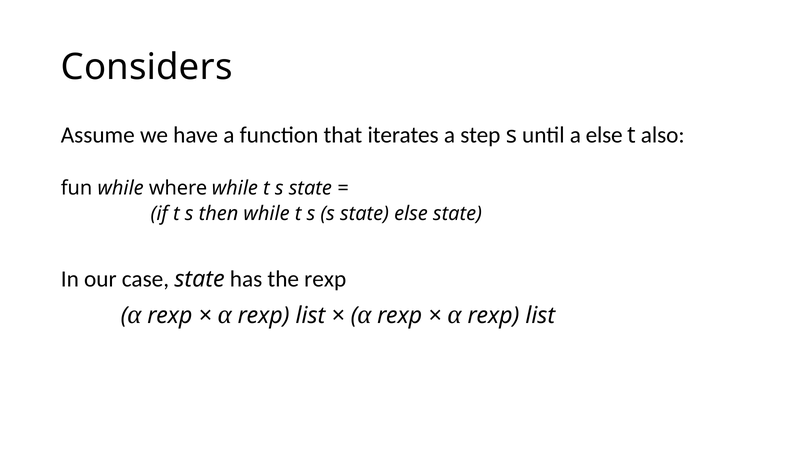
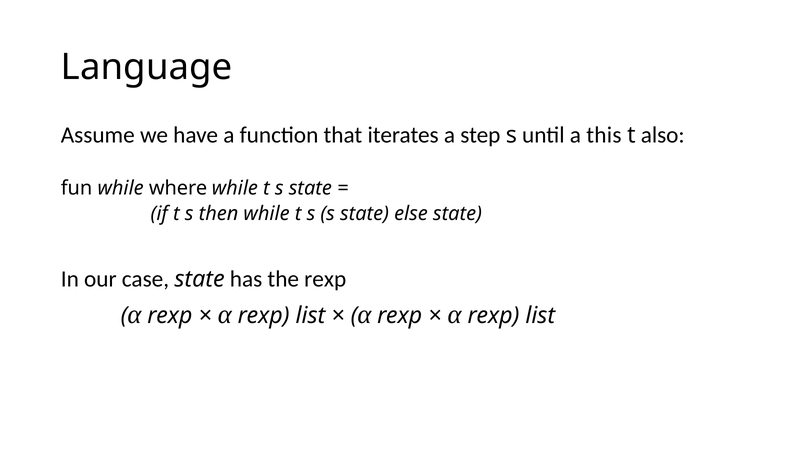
Considers: Considers -> Language
a else: else -> this
